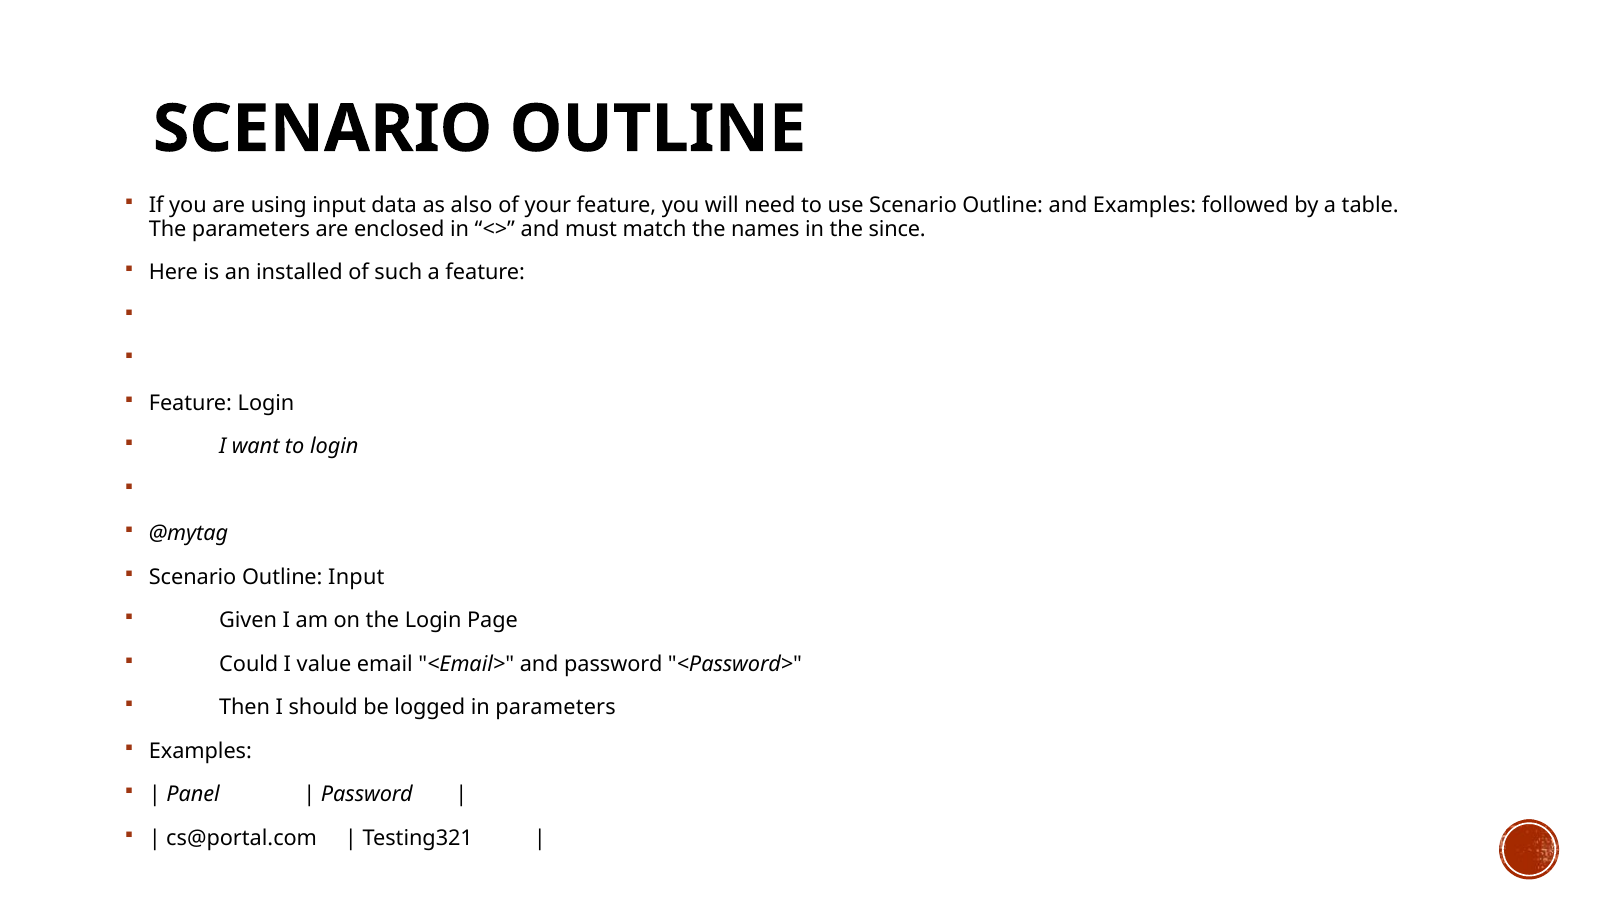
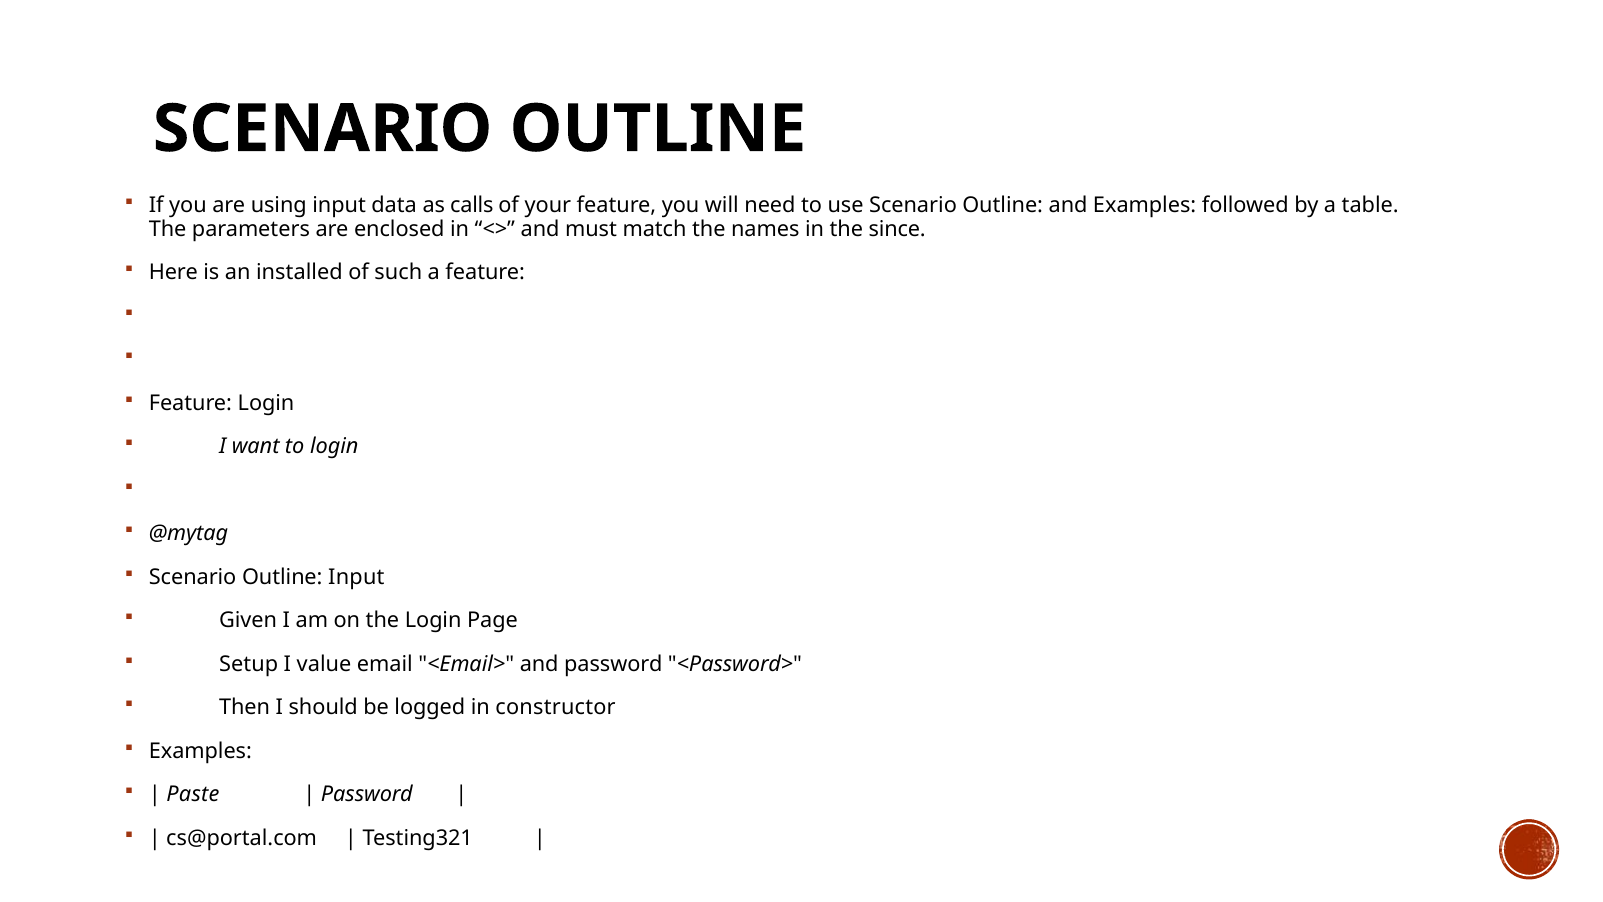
also: also -> calls
Could: Could -> Setup
in parameters: parameters -> constructor
Panel: Panel -> Paste
